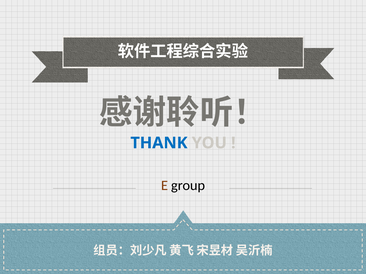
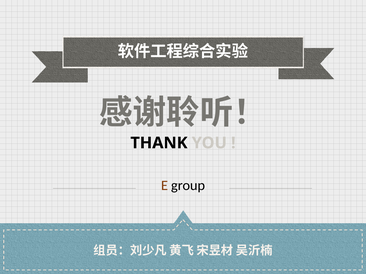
THANK colour: blue -> black
